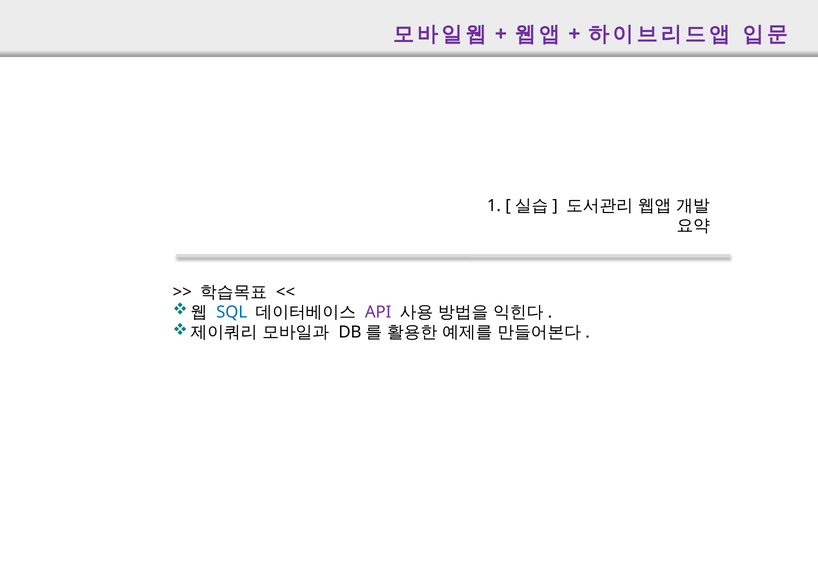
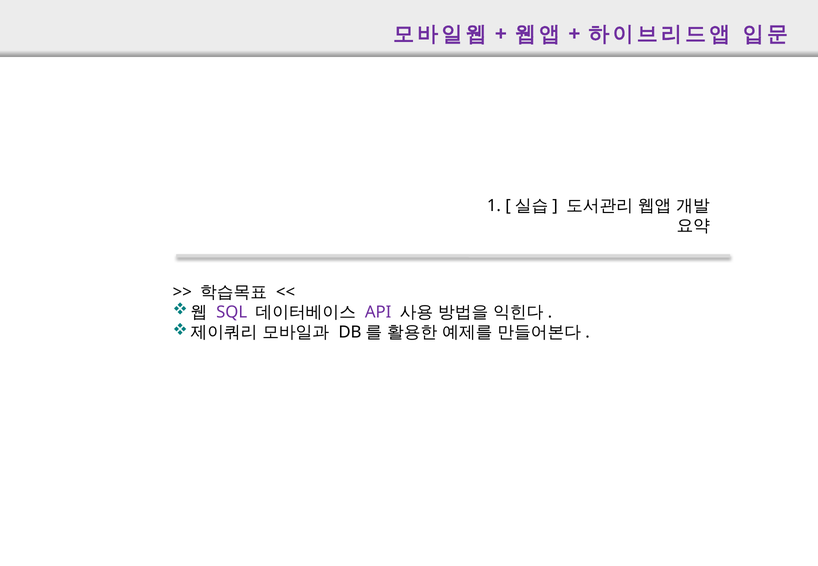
SQL colour: blue -> purple
